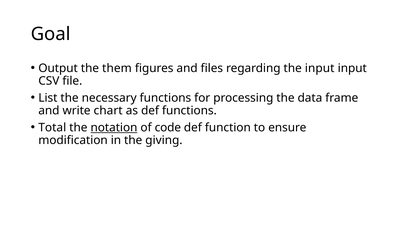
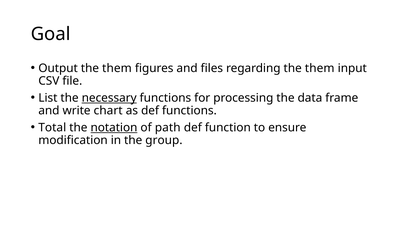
regarding the input: input -> them
necessary underline: none -> present
code: code -> path
giving: giving -> group
